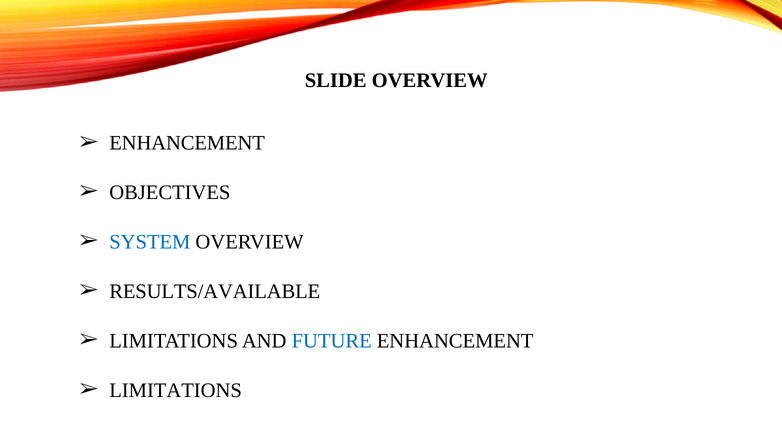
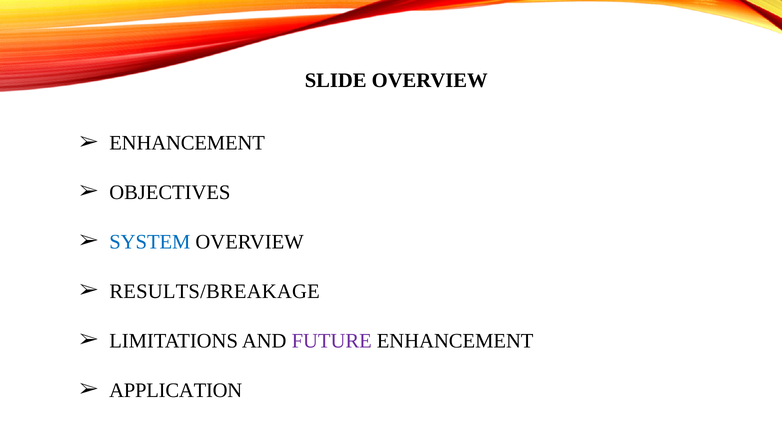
RESULTS/AVAILABLE: RESULTS/AVAILABLE -> RESULTS/BREAKAGE
FUTURE colour: blue -> purple
LIMITATIONS at (176, 390): LIMITATIONS -> APPLICATION
